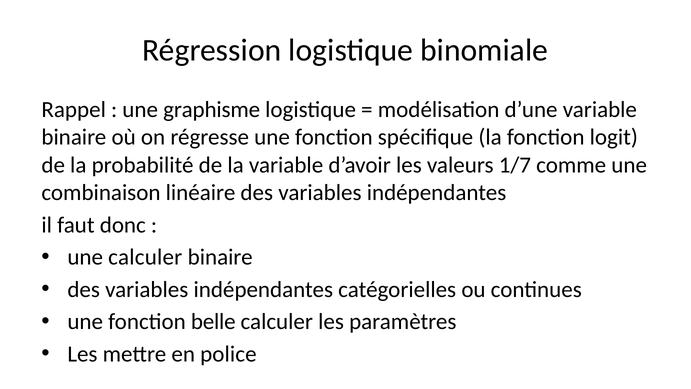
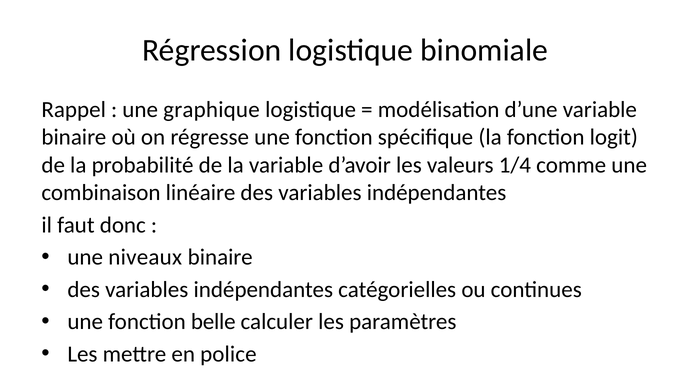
graphisme: graphisme -> graphique
1/7: 1/7 -> 1/4
une calculer: calculer -> niveaux
